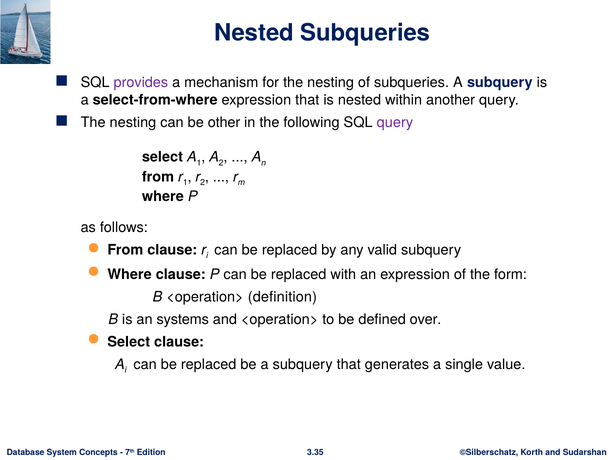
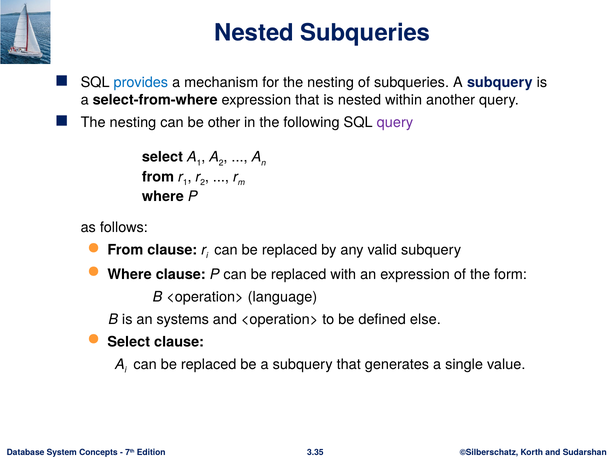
provides colour: purple -> blue
definition: definition -> language
over: over -> else
